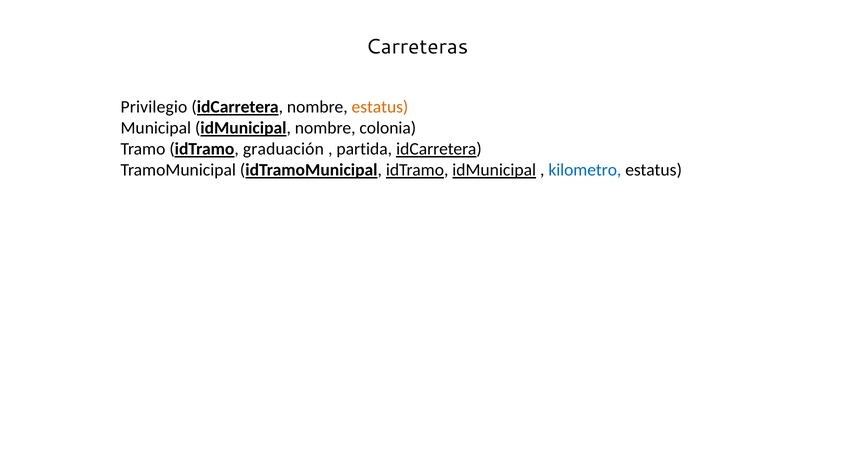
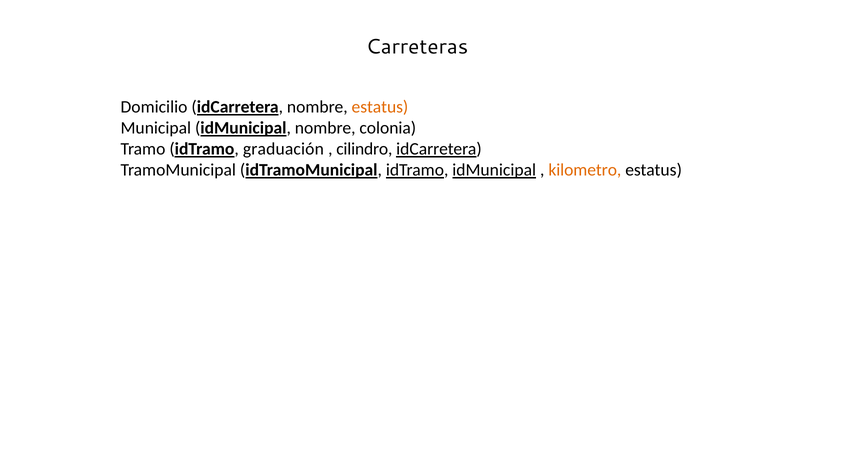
Privilegio: Privilegio -> Domicilio
partida: partida -> cilindro
kilometro colour: blue -> orange
